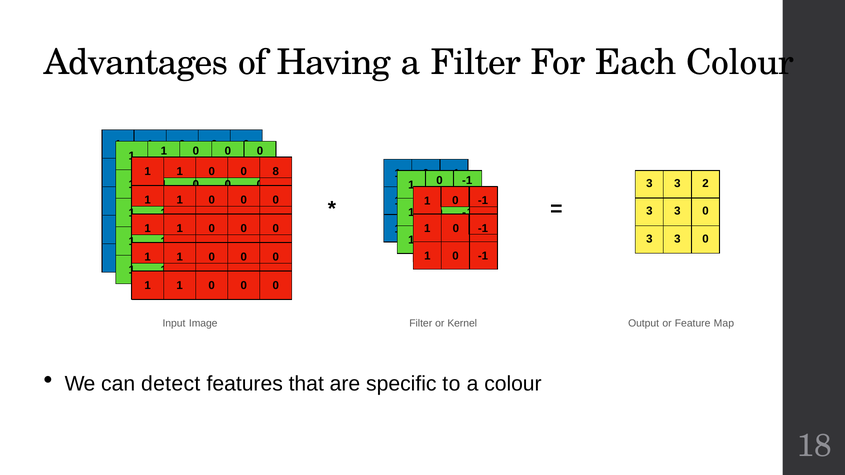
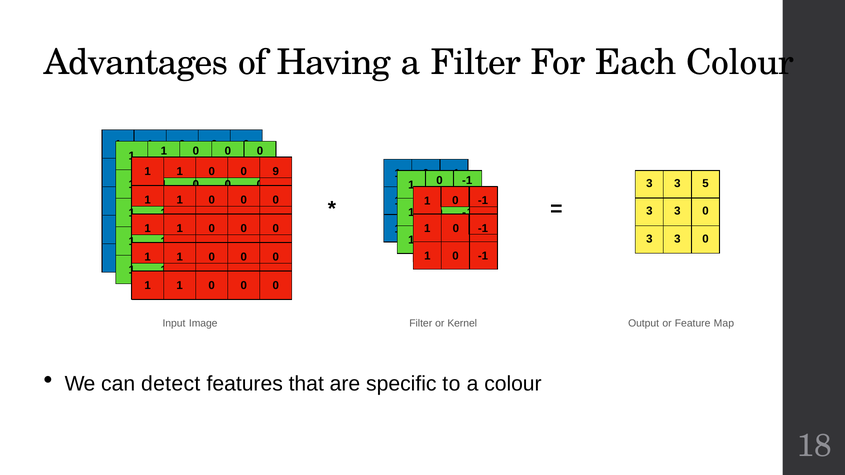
8: 8 -> 9
2: 2 -> 5
